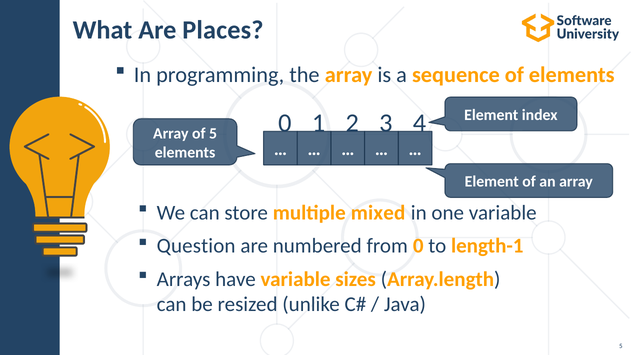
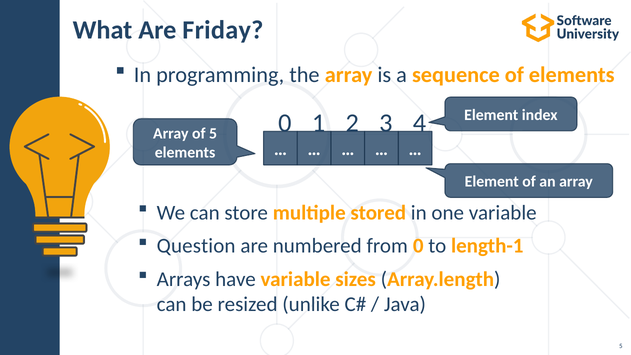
Places: Places -> Friday
mixed: mixed -> stored
